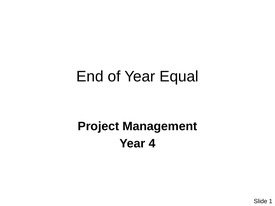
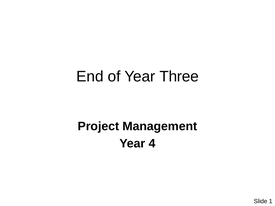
Equal: Equal -> Three
